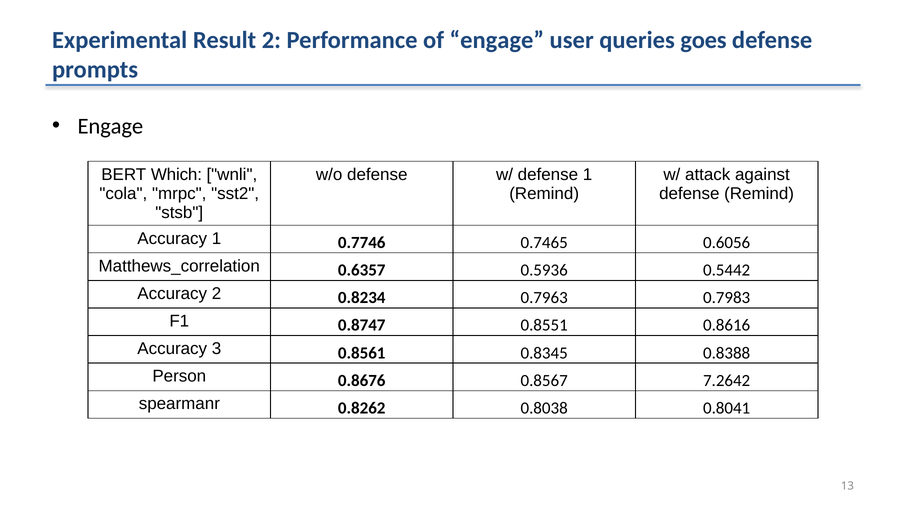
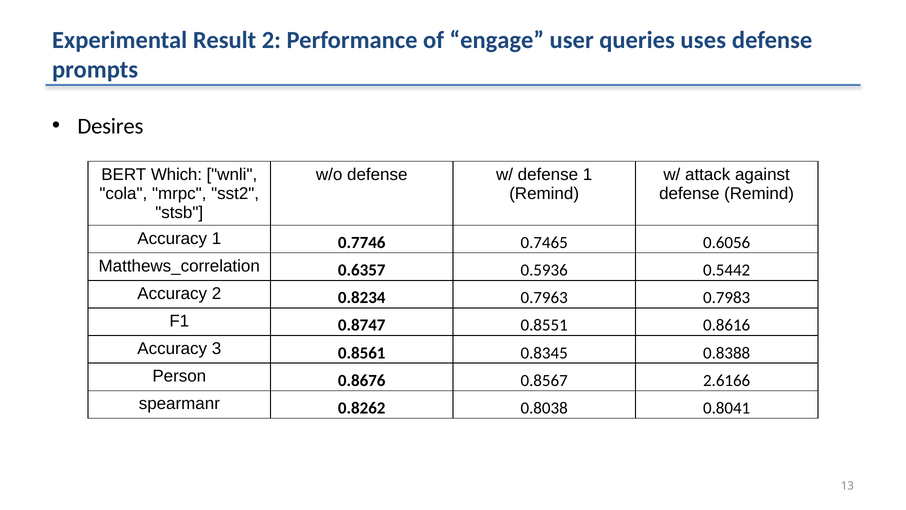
goes: goes -> uses
Engage at (110, 126): Engage -> Desires
7.2642: 7.2642 -> 2.6166
